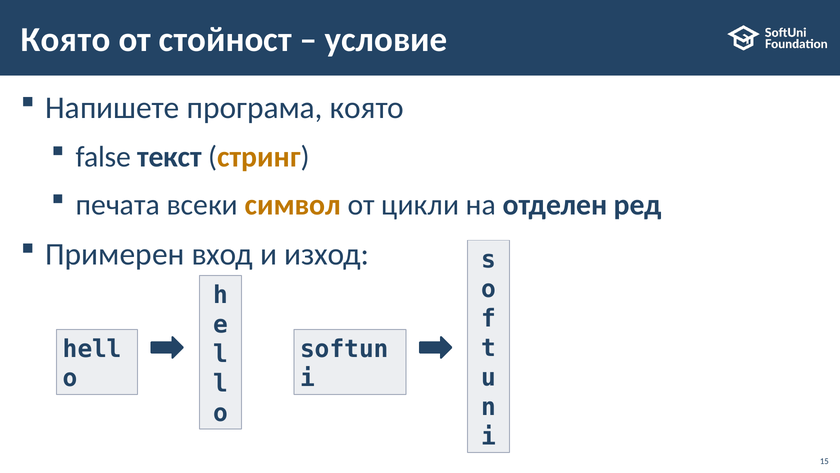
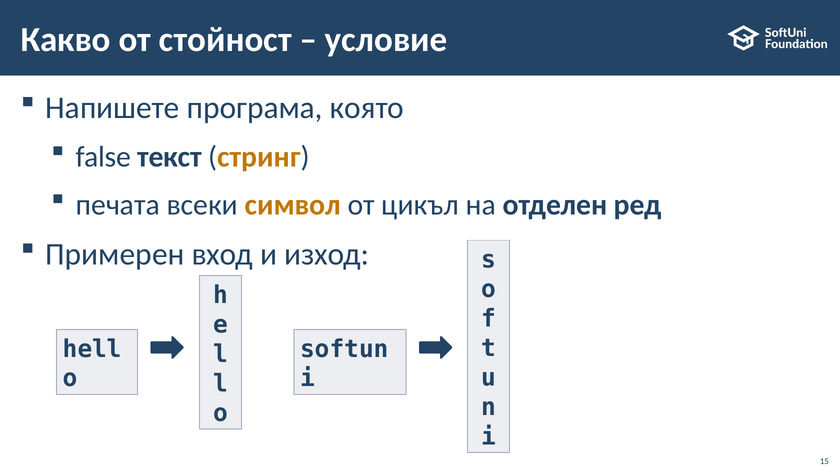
Която at (65, 40): Която -> Какво
цикли: цикли -> цикъл
